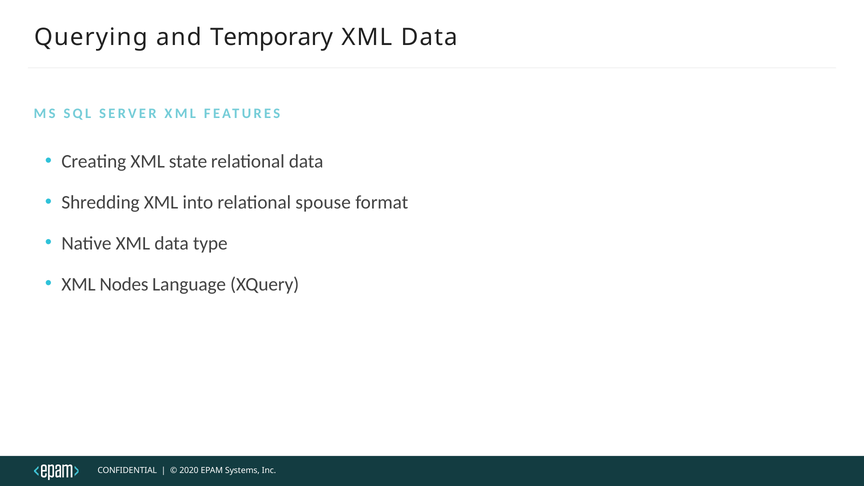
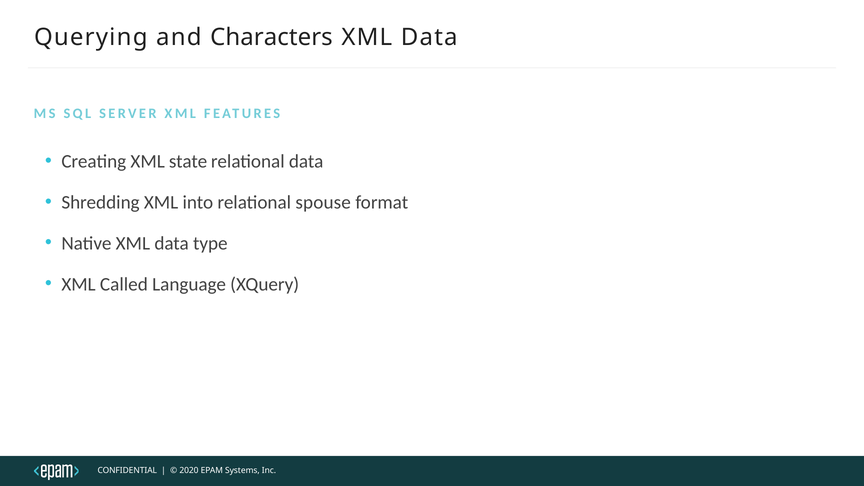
Temporary: Temporary -> Characters
Nodes: Nodes -> Called
